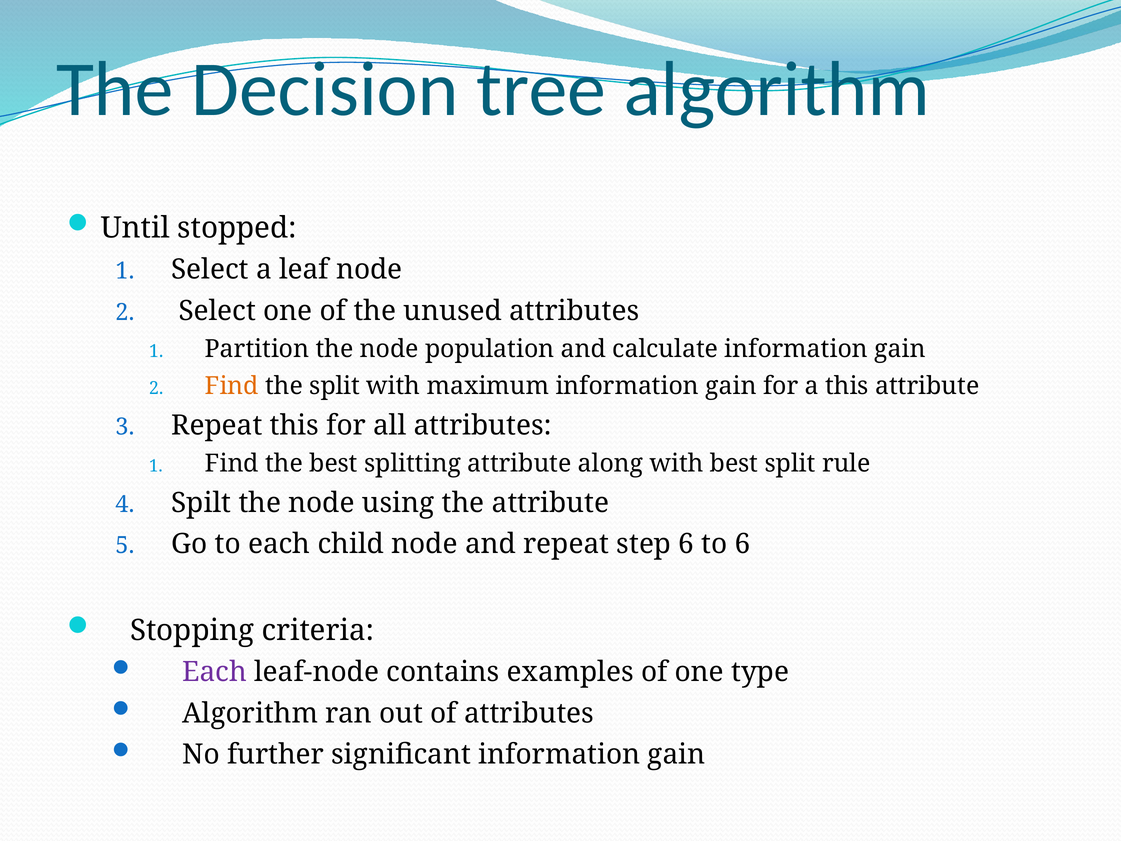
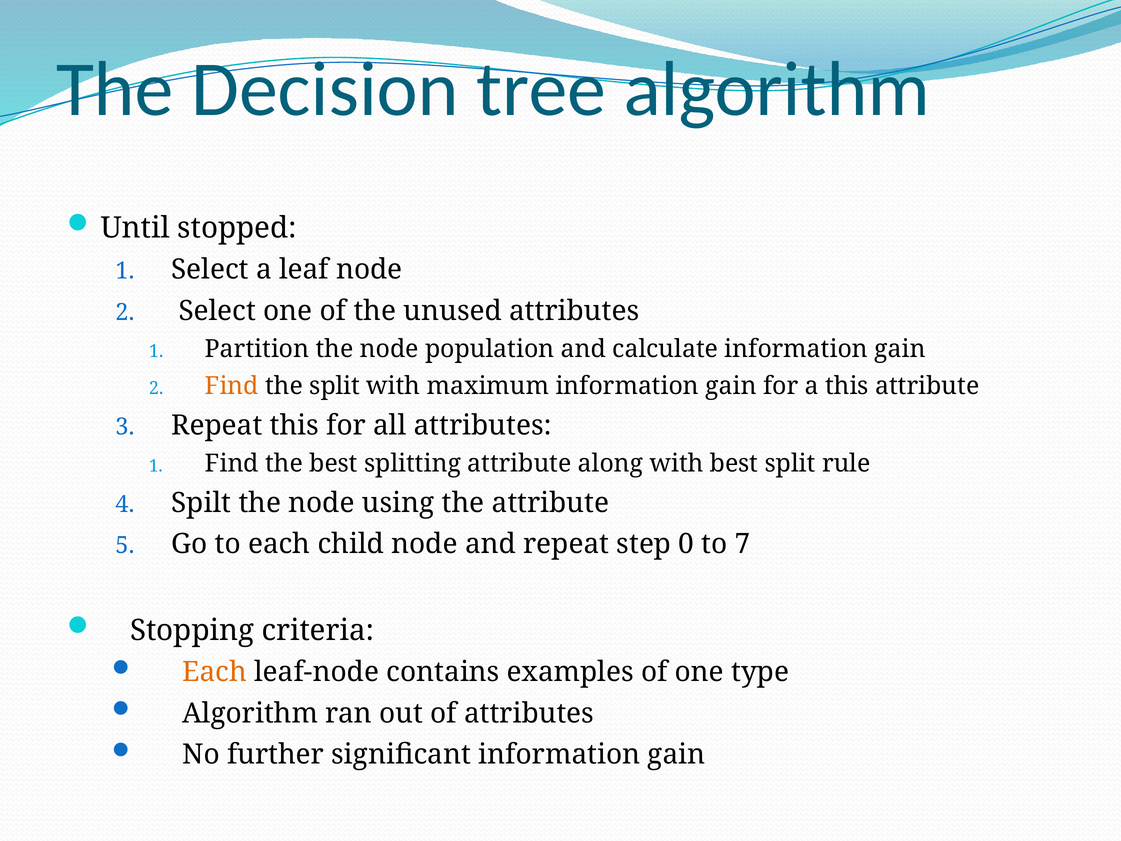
step 6: 6 -> 0
to 6: 6 -> 7
Each at (215, 672) colour: purple -> orange
